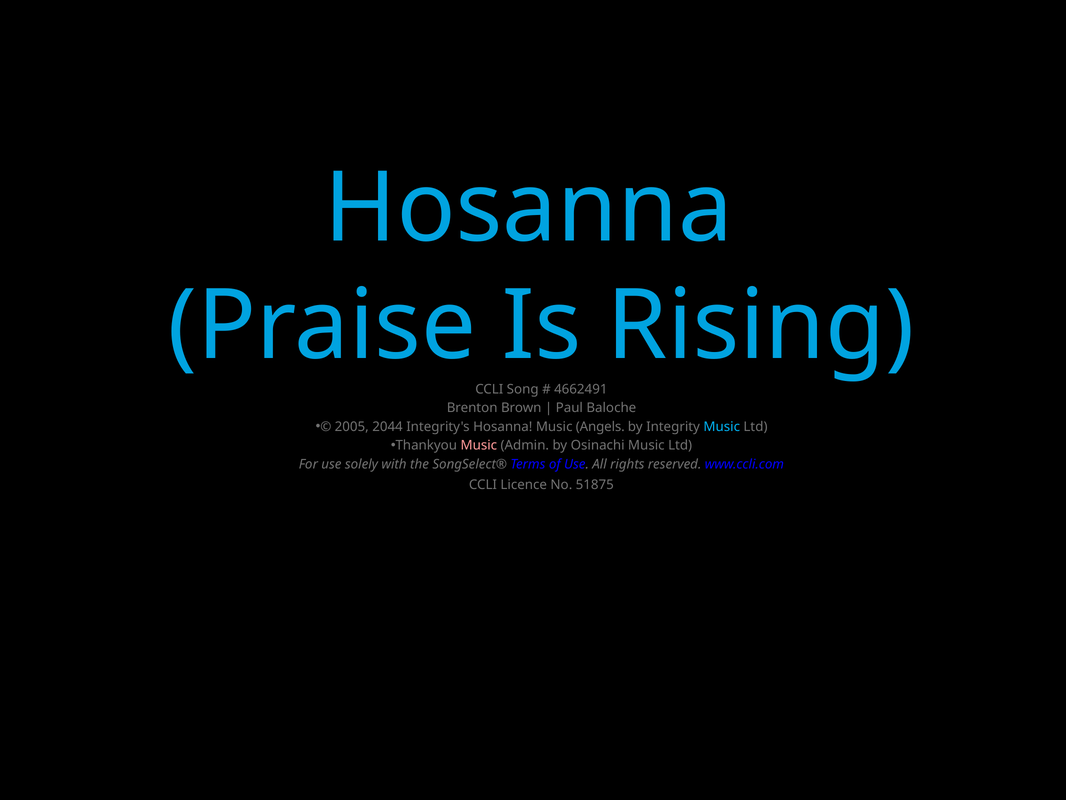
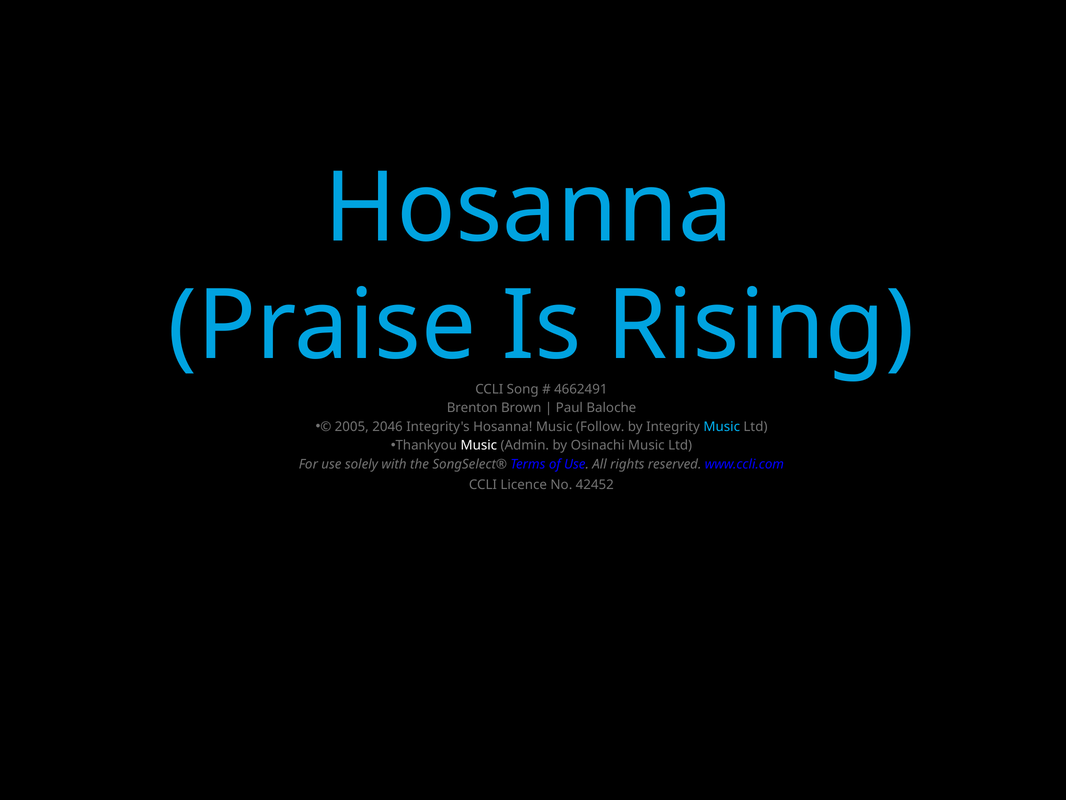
2044: 2044 -> 2046
Angels: Angels -> Follow
Music at (479, 445) colour: pink -> white
51875: 51875 -> 42452
